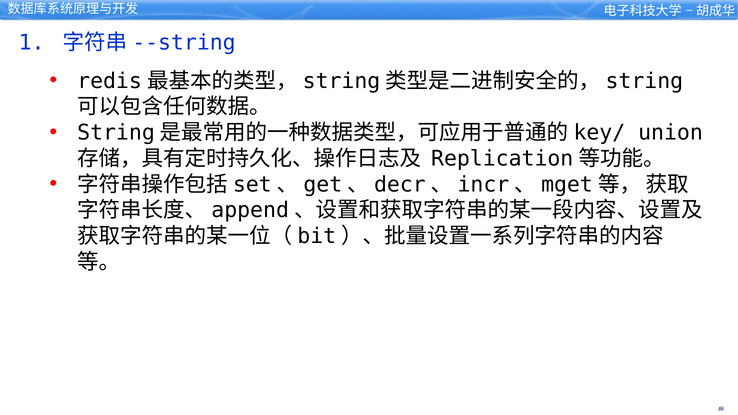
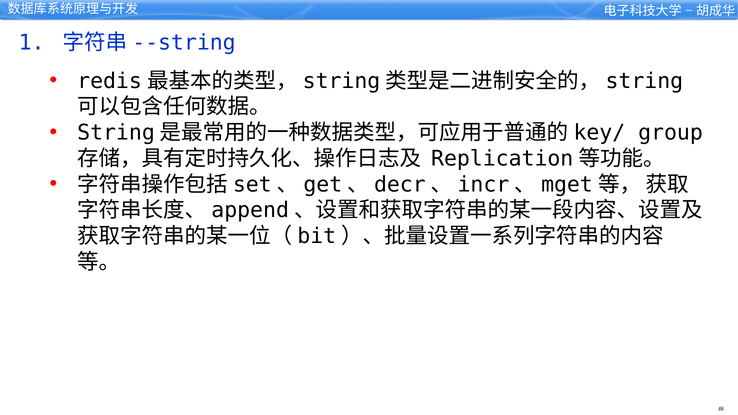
union: union -> group
